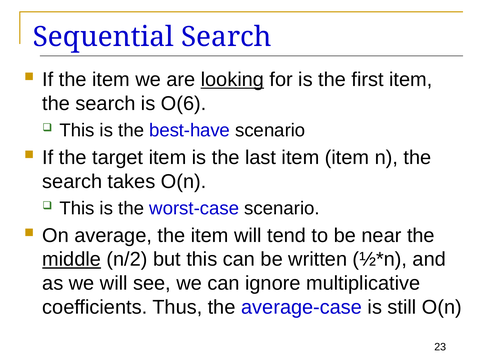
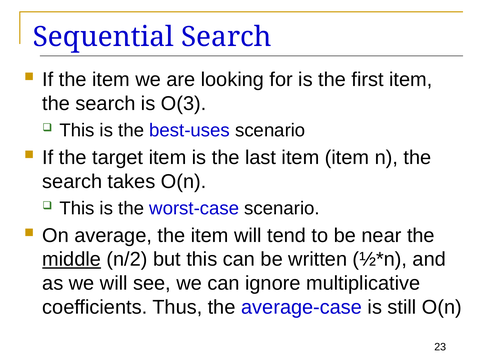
looking underline: present -> none
O(6: O(6 -> O(3
best-have: best-have -> best-uses
